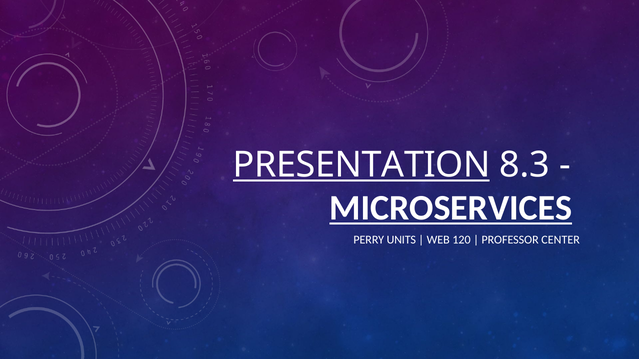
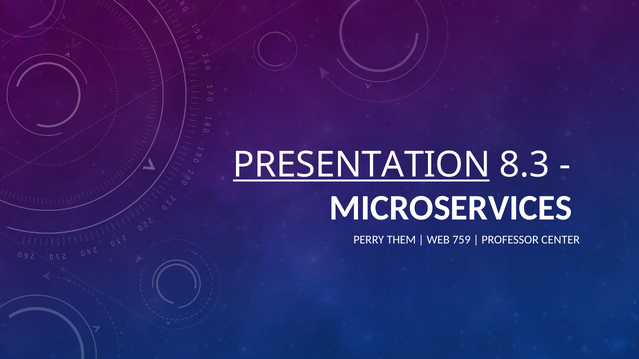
MICROSERVICES underline: present -> none
UNITS: UNITS -> THEM
120: 120 -> 759
